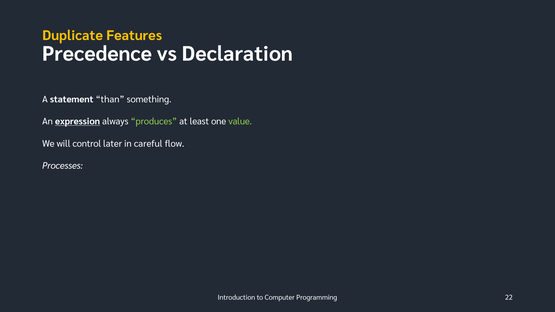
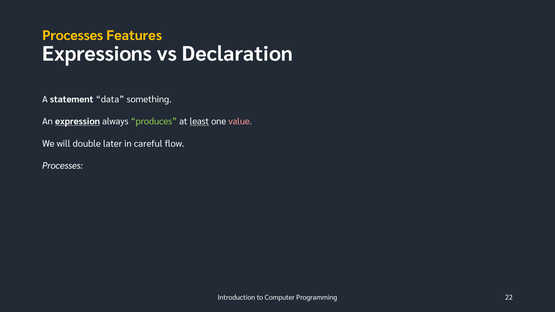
Duplicate at (73, 35): Duplicate -> Processes
Precedence: Precedence -> Expressions
than: than -> data
least underline: none -> present
value colour: light green -> pink
control: control -> double
